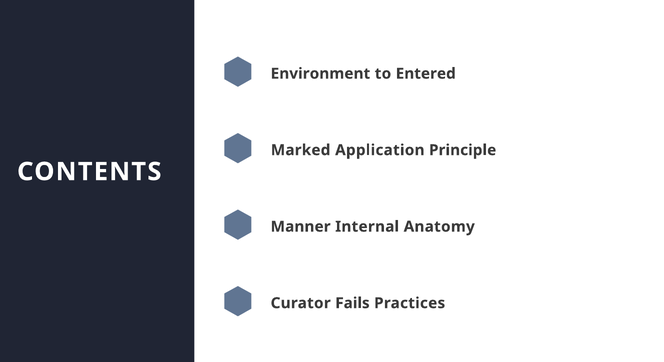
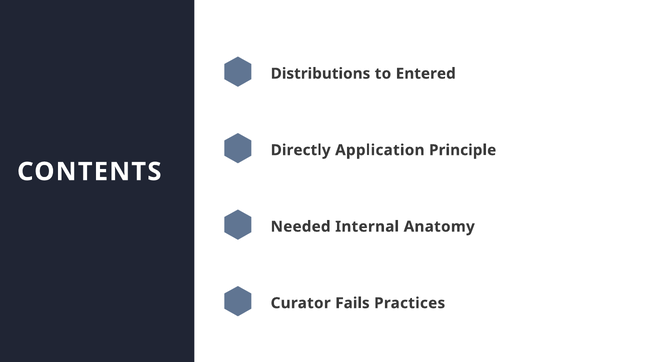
Environment: Environment -> Distributions
Marked: Marked -> Directly
Manner: Manner -> Needed
